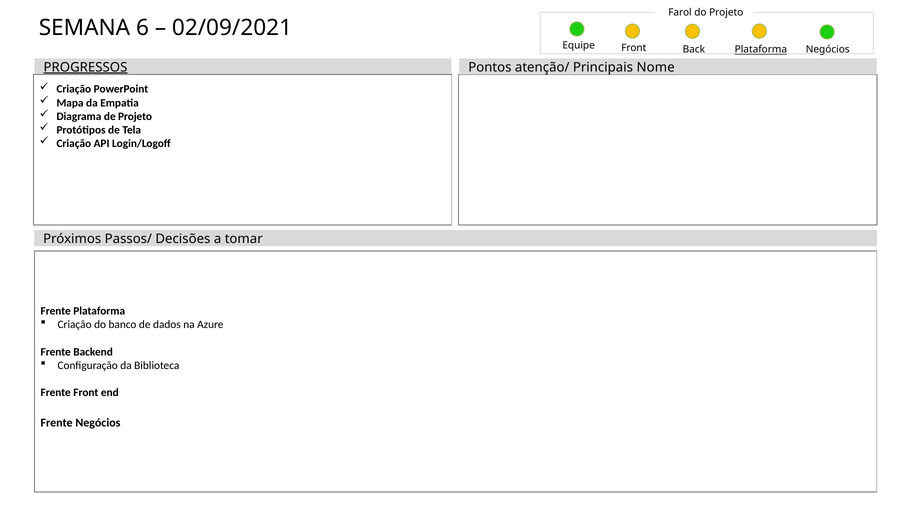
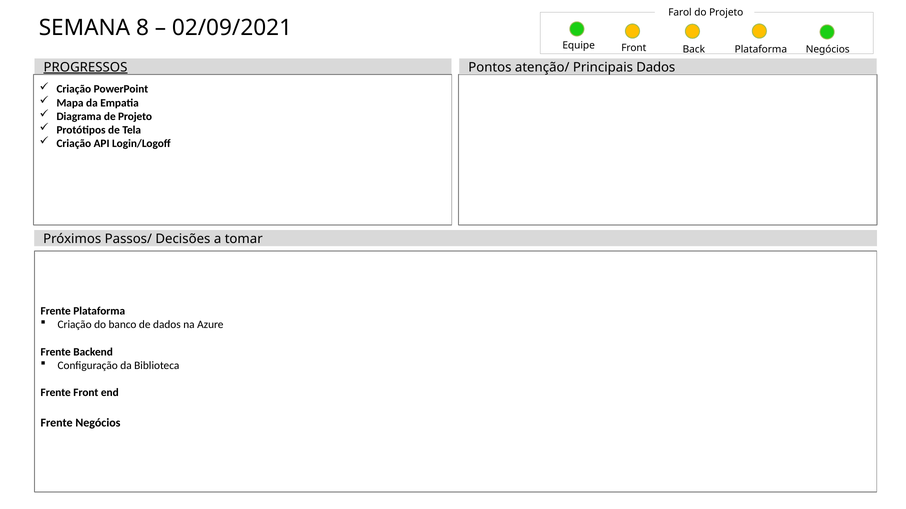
6: 6 -> 8
Plataforma at (761, 50) underline: present -> none
Principais Nome: Nome -> Dados
